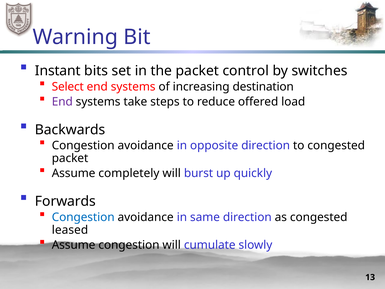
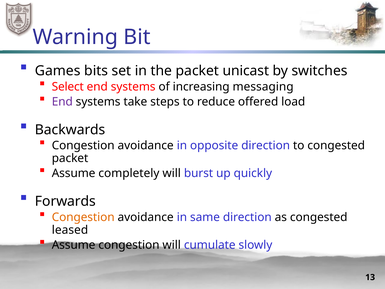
Instant: Instant -> Games
control: control -> unicast
destination: destination -> messaging
Congestion at (83, 217) colour: blue -> orange
